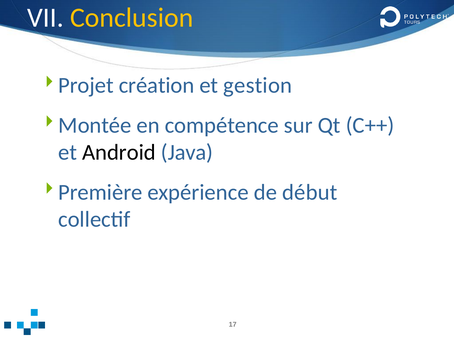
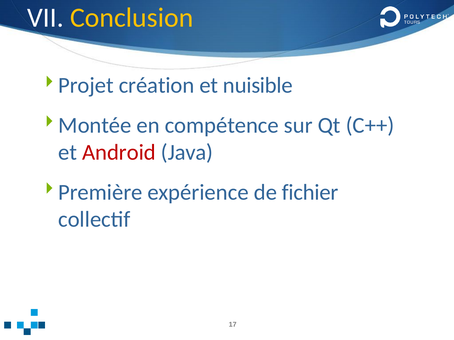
gestion: gestion -> nuisible
Android colour: black -> red
début: début -> fichier
